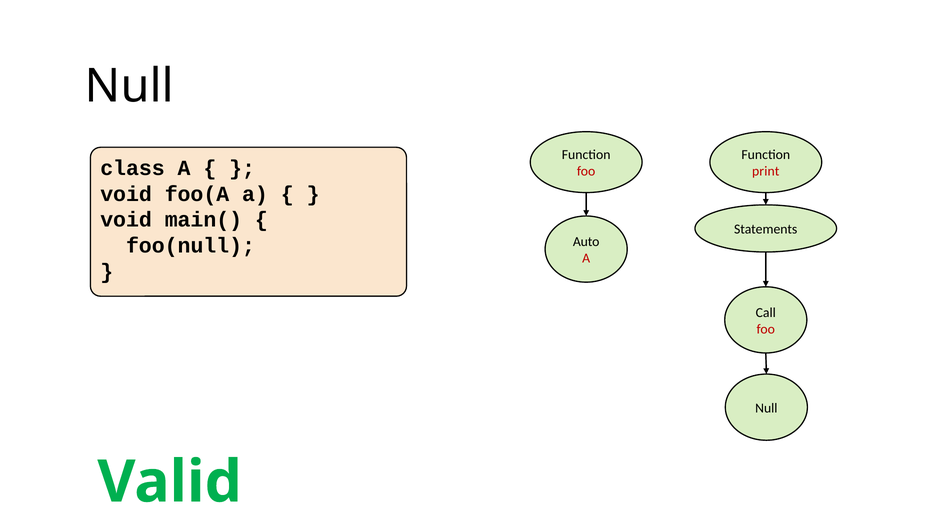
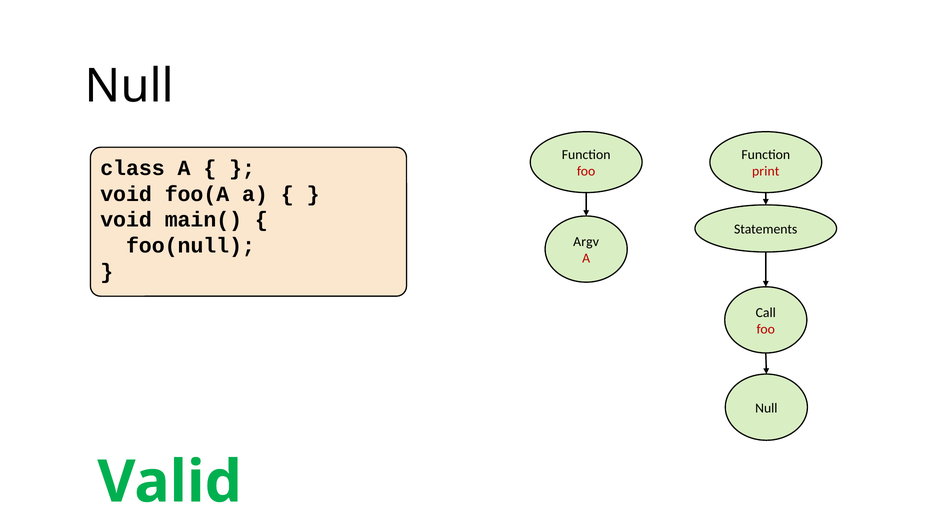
Auto: Auto -> Argv
